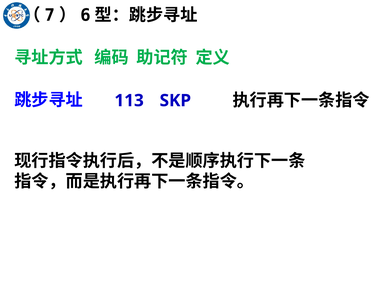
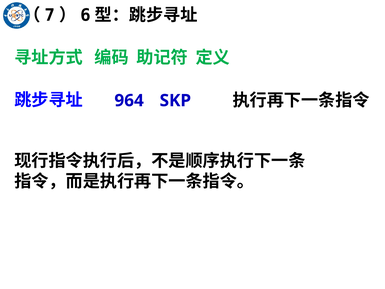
113: 113 -> 964
